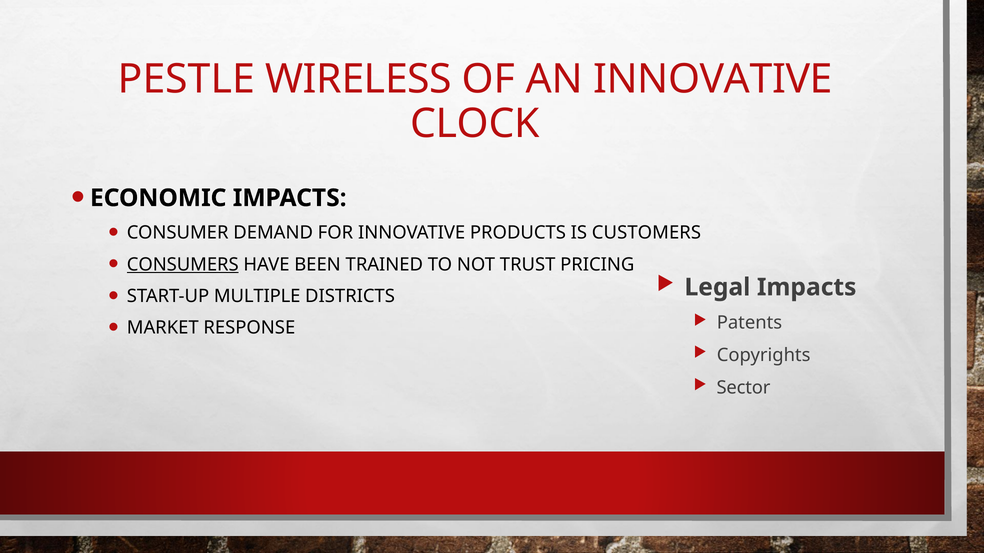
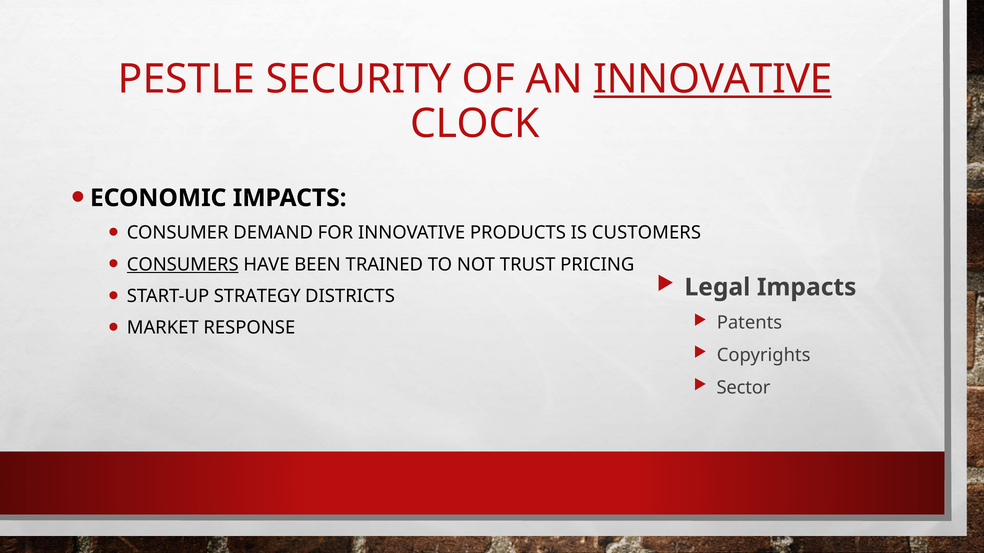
WIRELESS: WIRELESS -> SECURITY
INNOVATIVE at (713, 79) underline: none -> present
MULTIPLE: MULTIPLE -> STRATEGY
